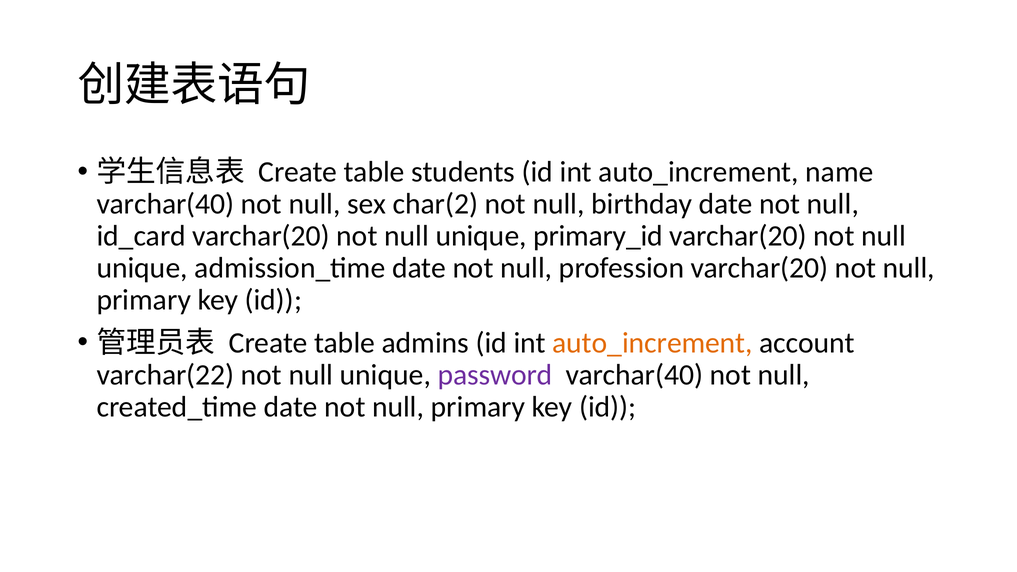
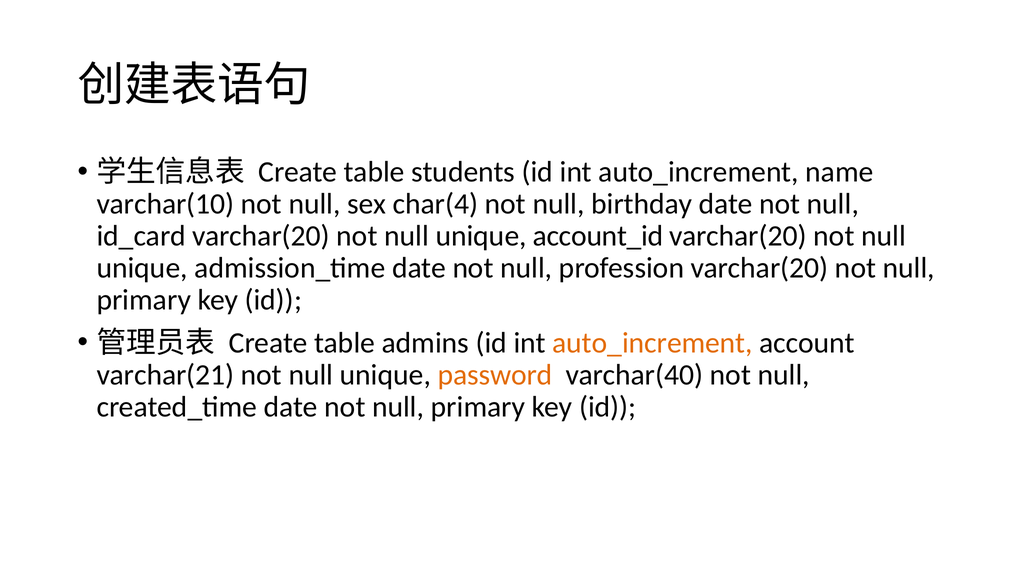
varchar(40 at (165, 204): varchar(40 -> varchar(10
char(2: char(2 -> char(4
primary_id: primary_id -> account_id
varchar(22: varchar(22 -> varchar(21
password colour: purple -> orange
